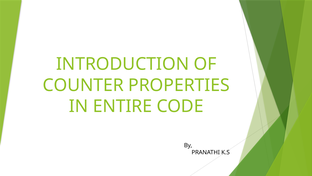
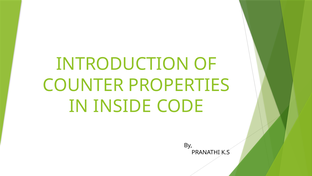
ENTIRE: ENTIRE -> INSIDE
